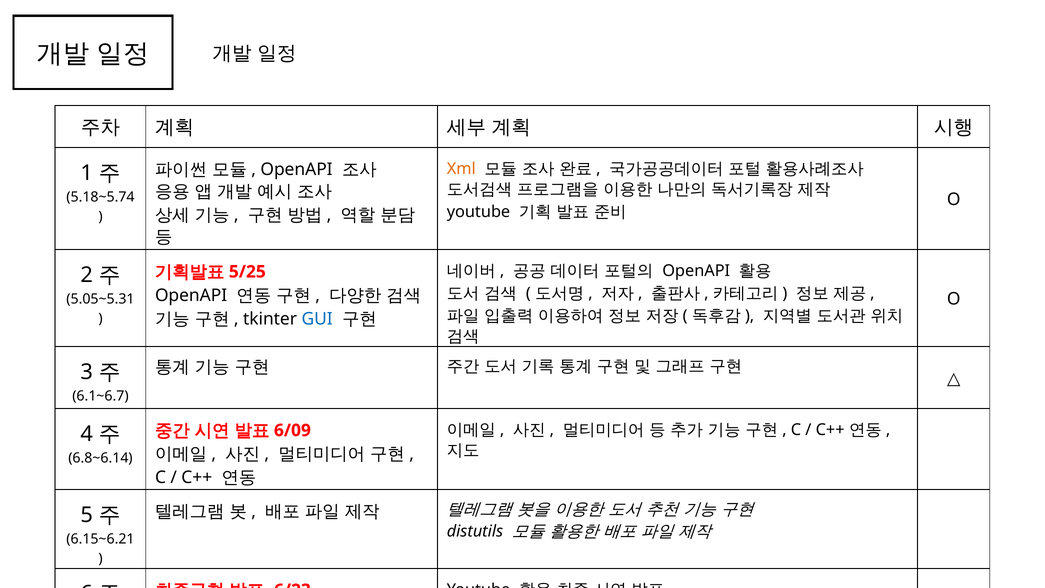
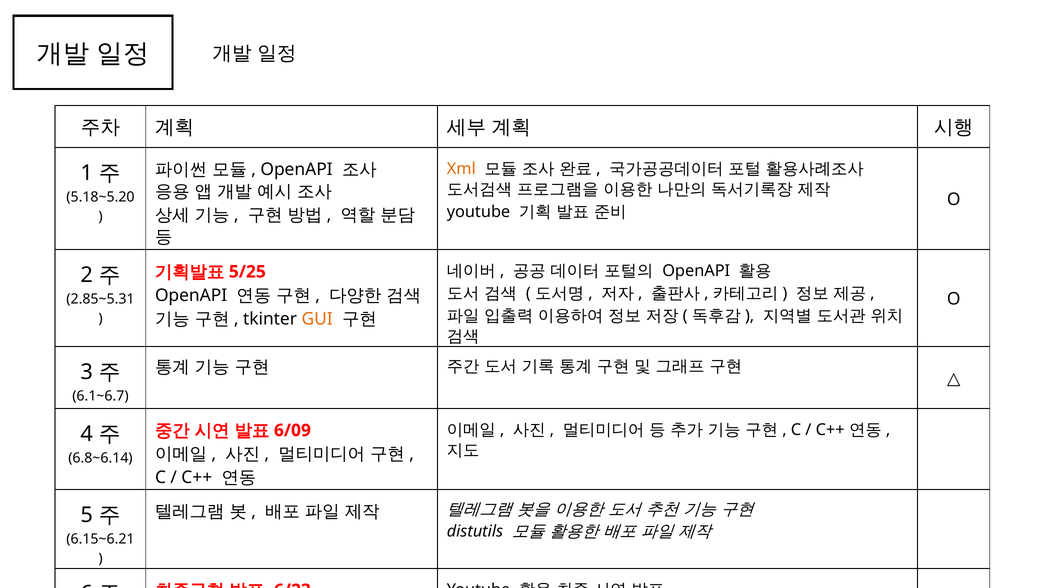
5.18~5.74: 5.18~5.74 -> 5.18~5.20
5.05~5.31: 5.05~5.31 -> 2.85~5.31
GUI colour: blue -> orange
